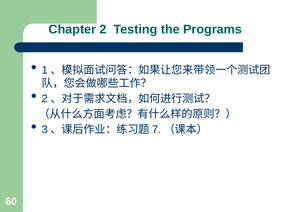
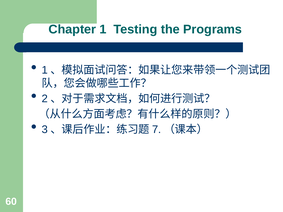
Chapter 2: 2 -> 1
